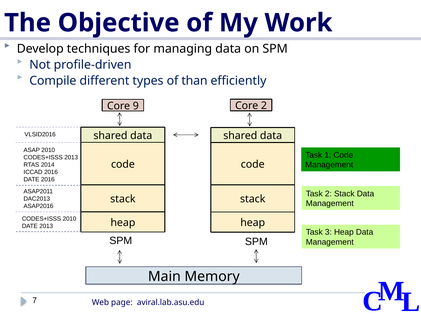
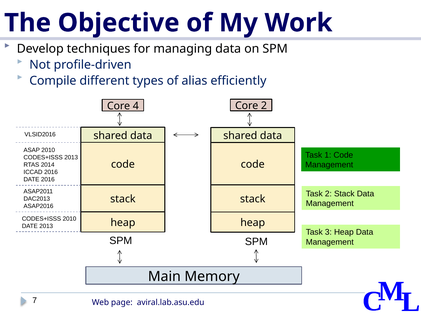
than: than -> alias
9: 9 -> 4
